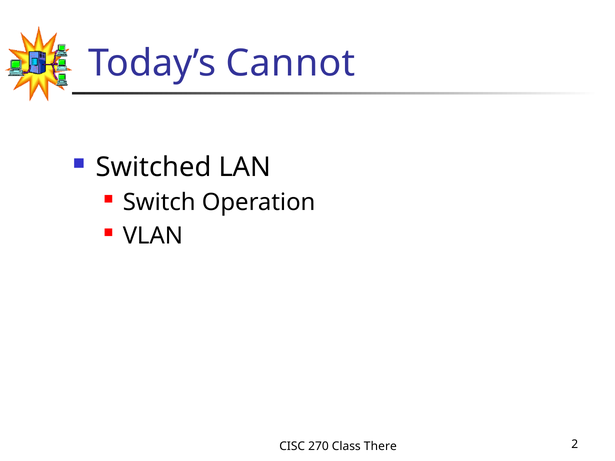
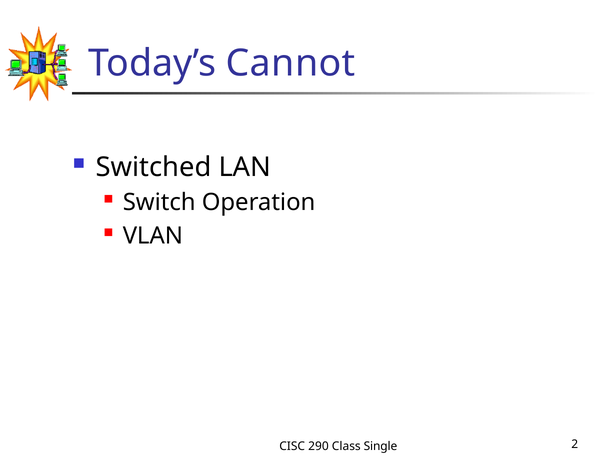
270: 270 -> 290
There: There -> Single
